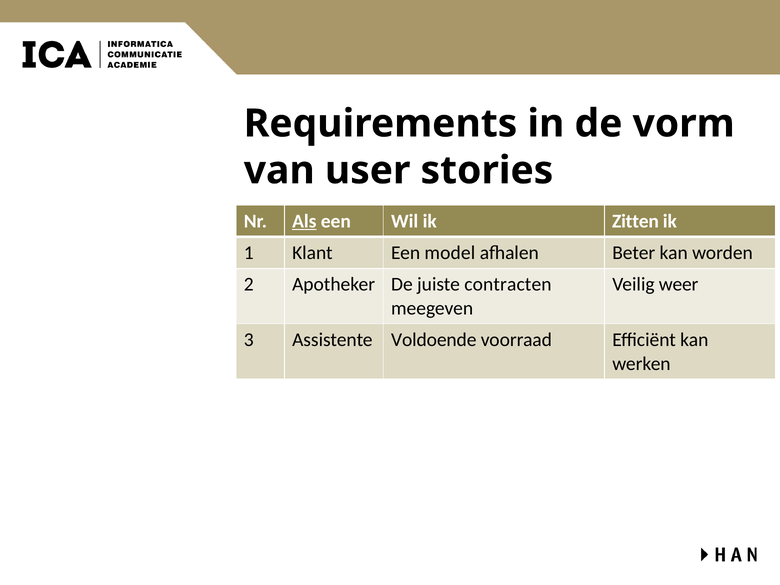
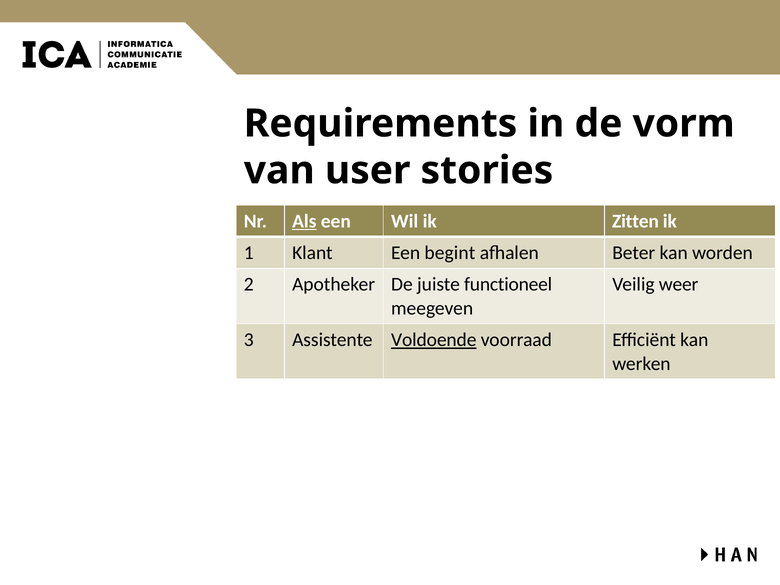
model: model -> begint
contracten: contracten -> functioneel
Voldoende underline: none -> present
